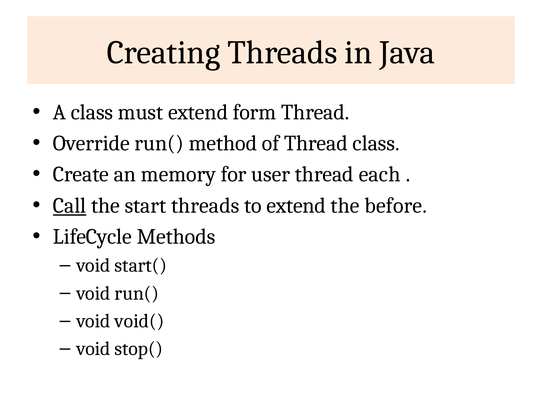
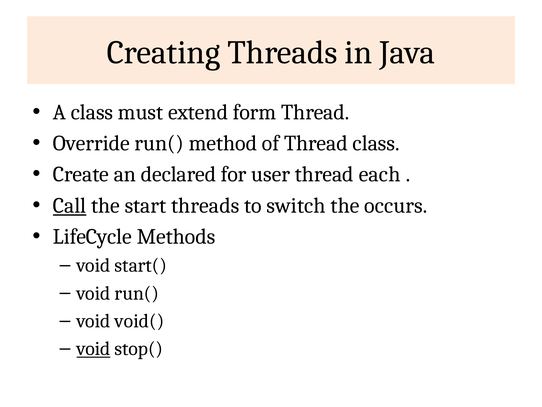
memory: memory -> declared
to extend: extend -> switch
before: before -> occurs
void at (93, 348) underline: none -> present
